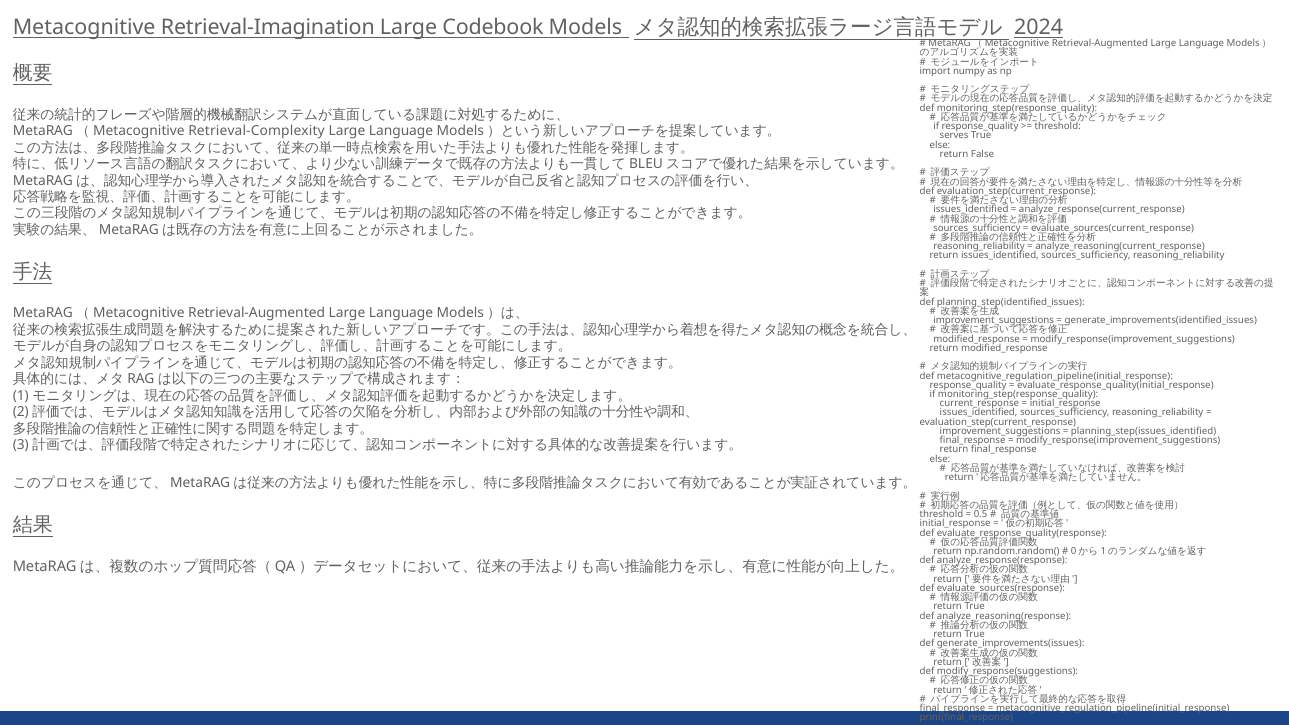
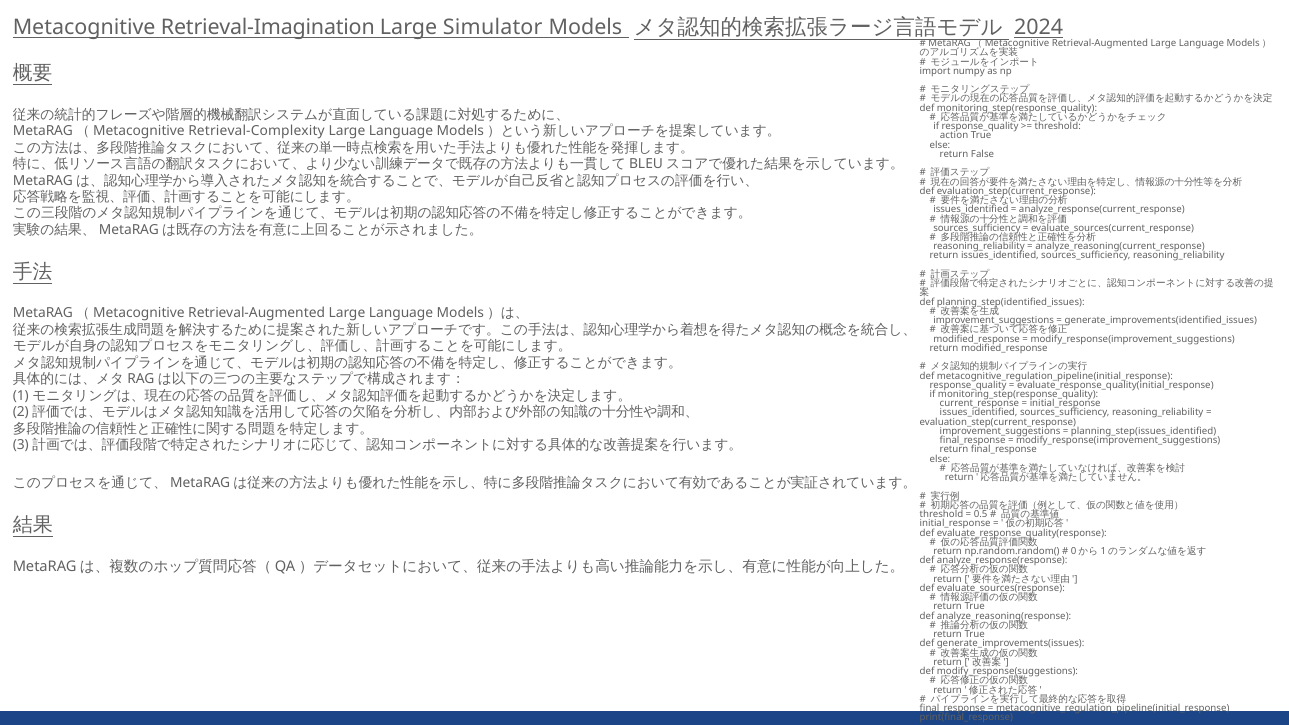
Codebook: Codebook -> Simulator
serves: serves -> action
